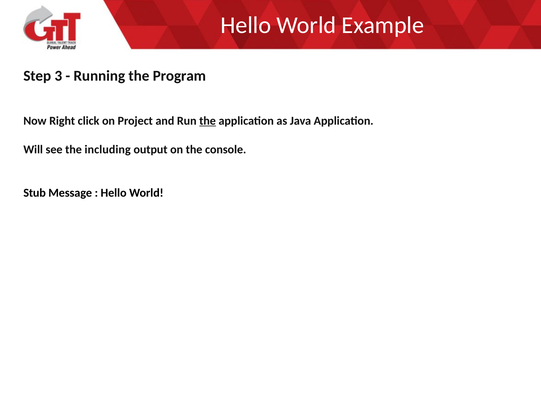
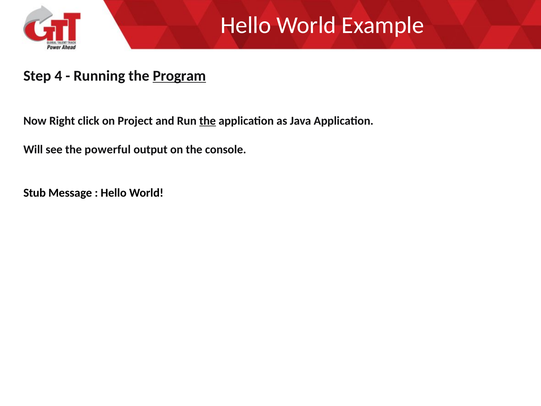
3: 3 -> 4
Program underline: none -> present
including: including -> powerful
